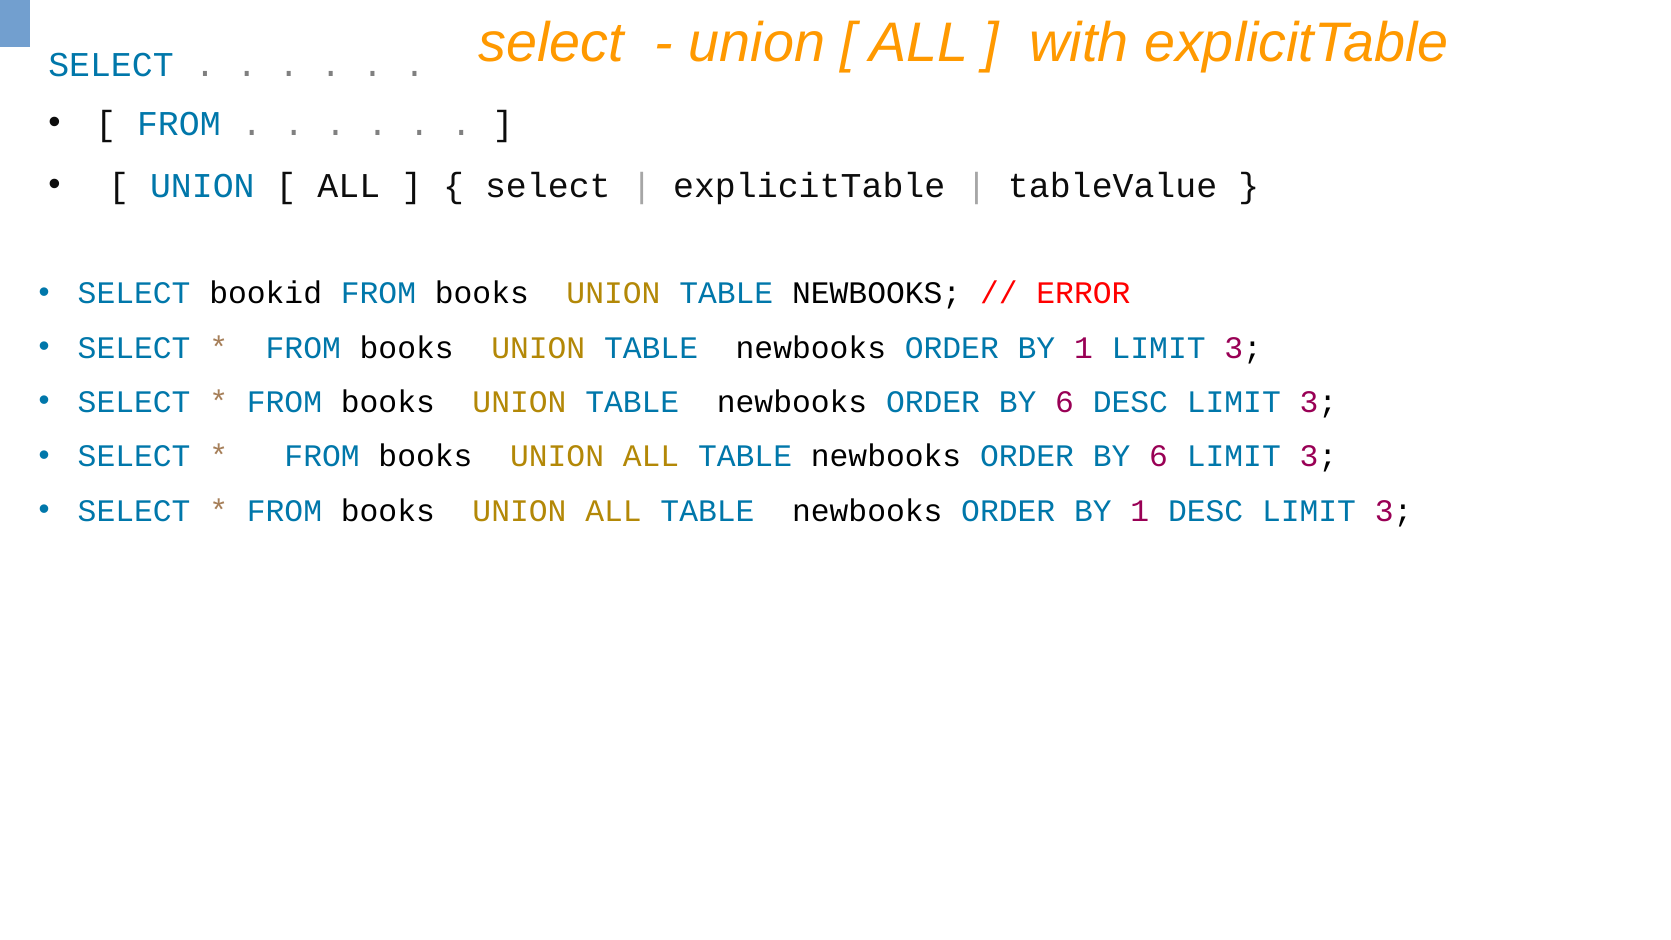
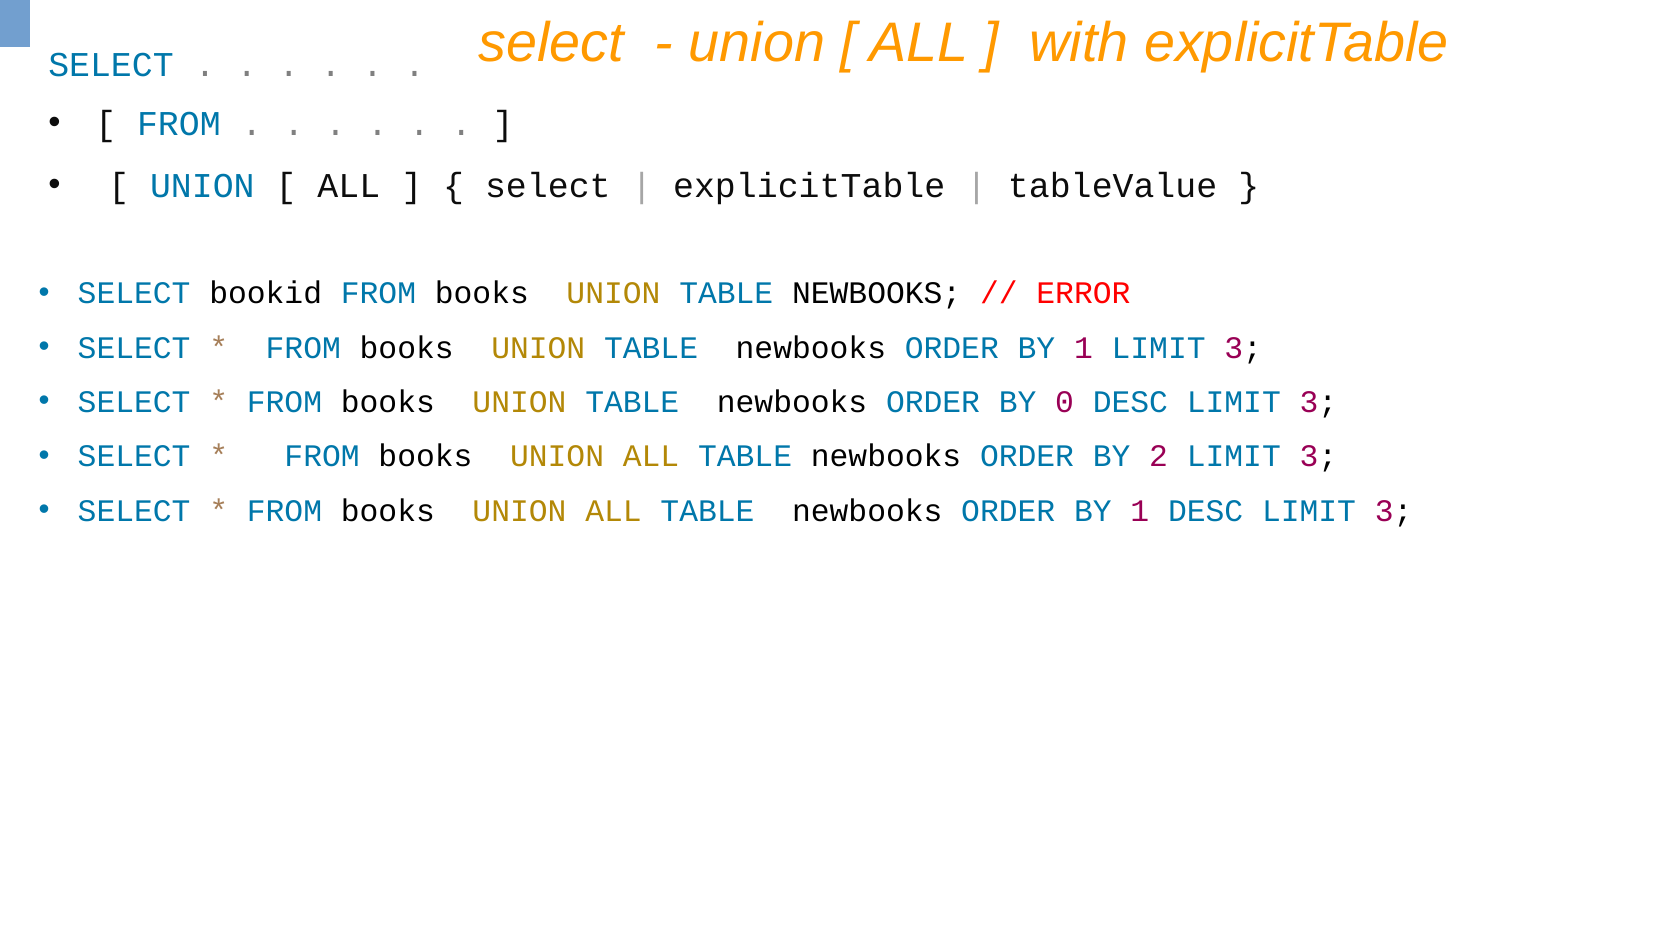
6 at (1065, 402): 6 -> 0
6 at (1159, 456): 6 -> 2
